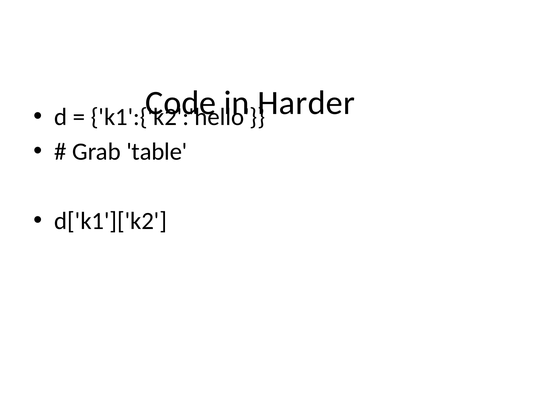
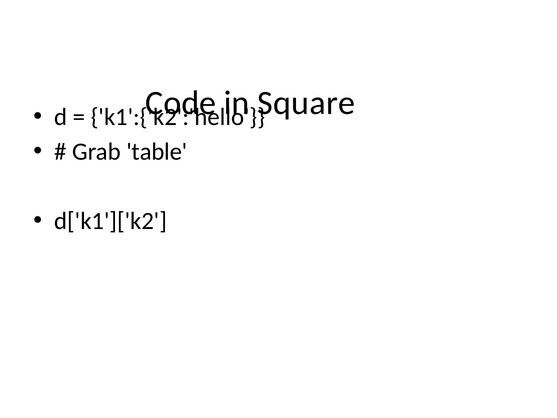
Harder: Harder -> Square
